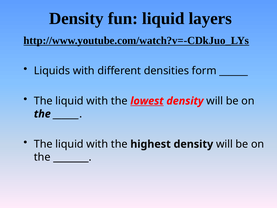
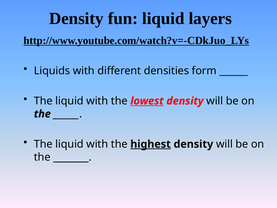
highest underline: none -> present
